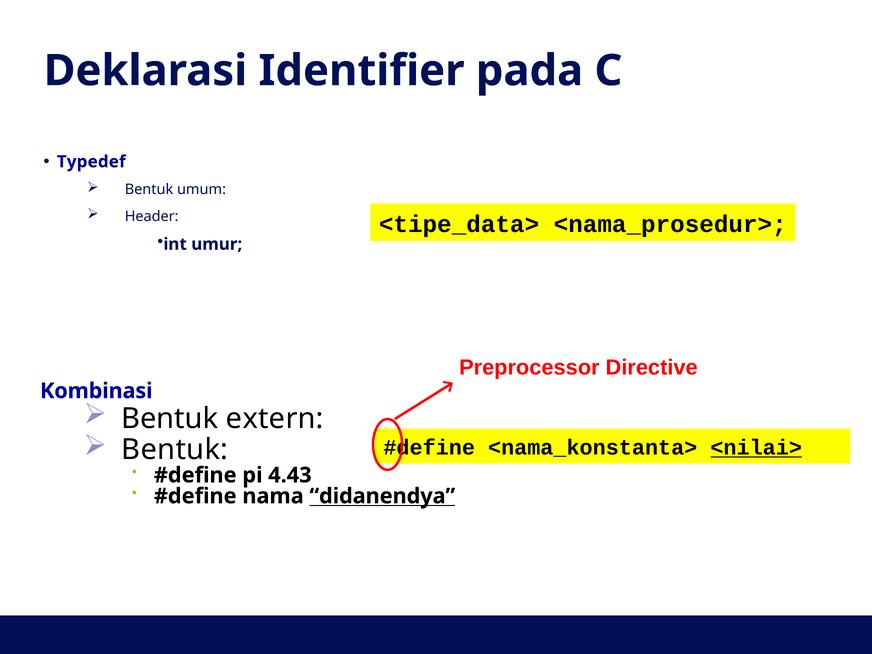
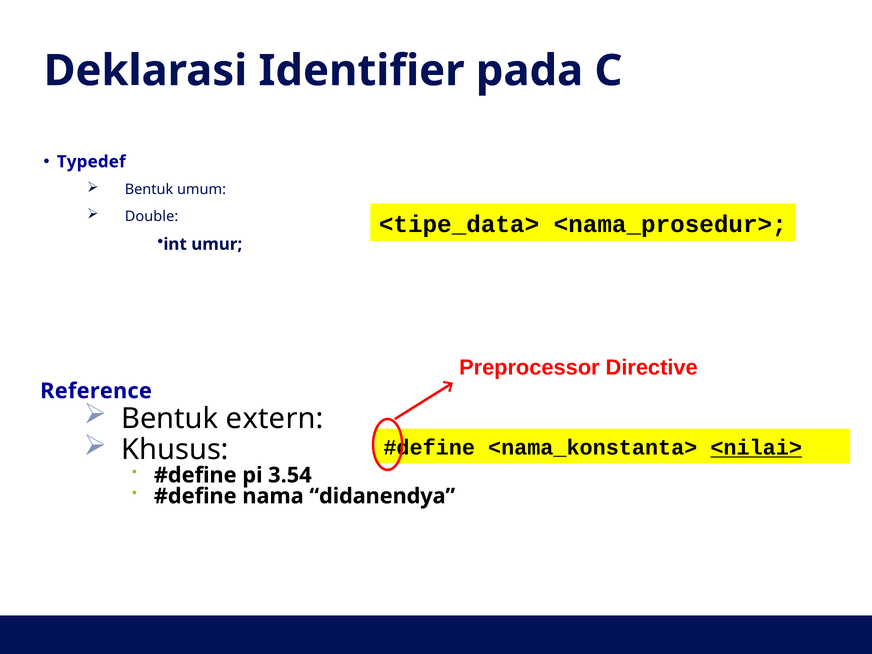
Header: Header -> Double
Kombinasi: Kombinasi -> Reference
Bentuk at (175, 450): Bentuk -> Khusus
4.43: 4.43 -> 3.54
didanendya underline: present -> none
